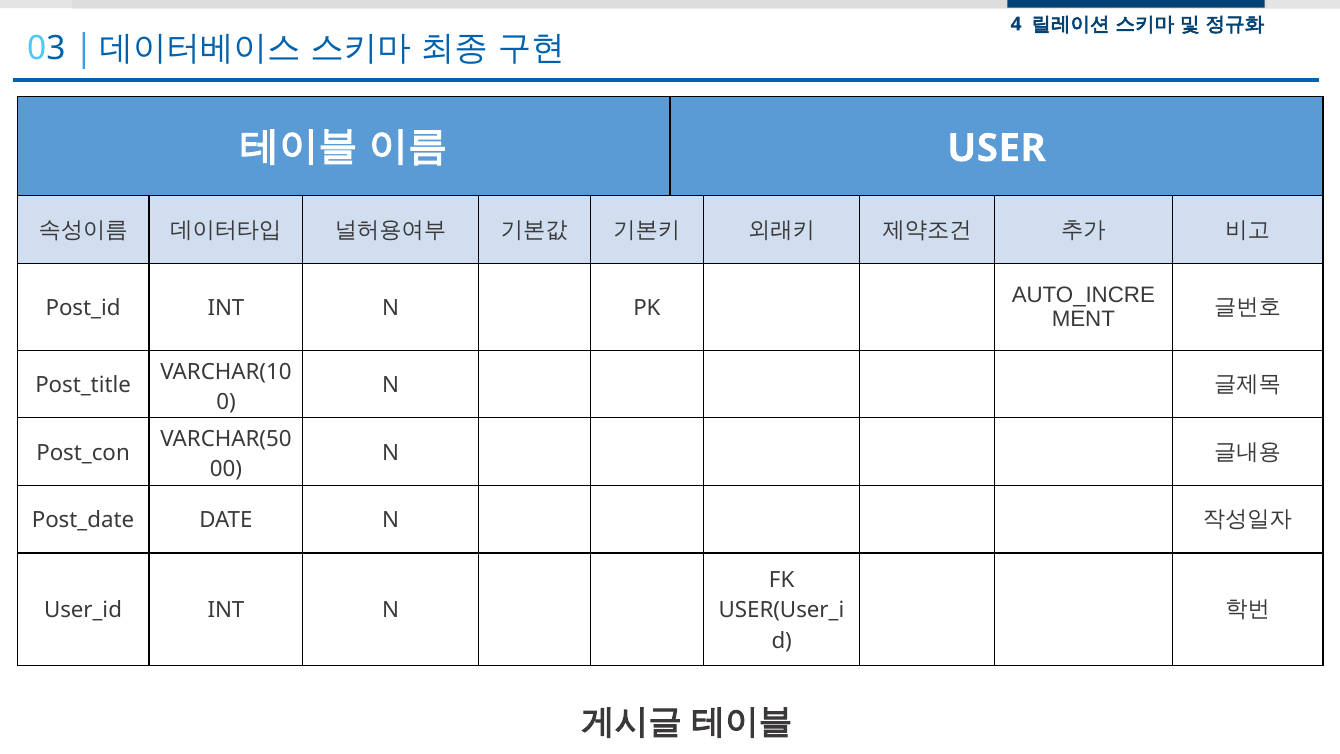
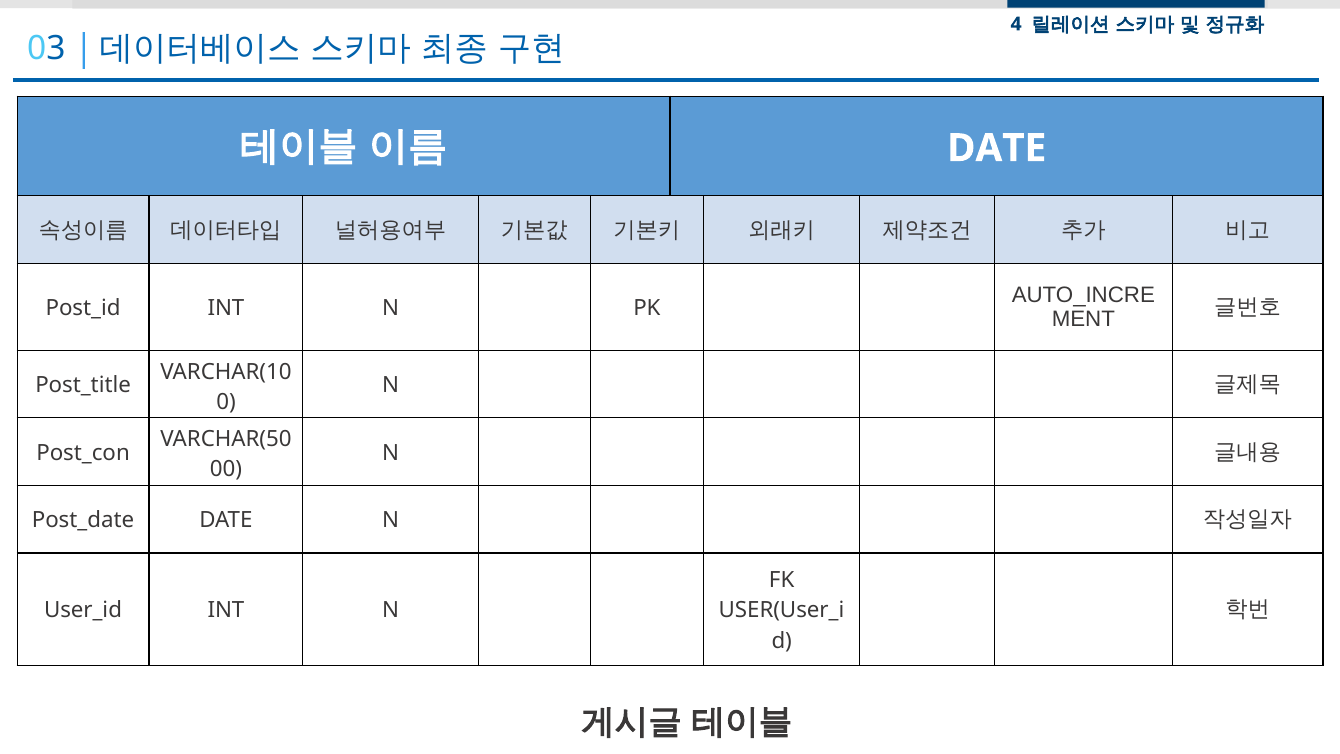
USER at (996, 148): USER -> DATE
